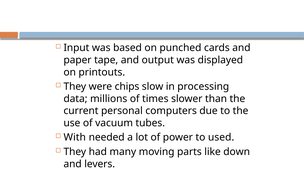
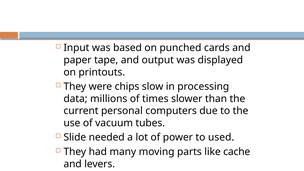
With: With -> Slide
down: down -> cache
